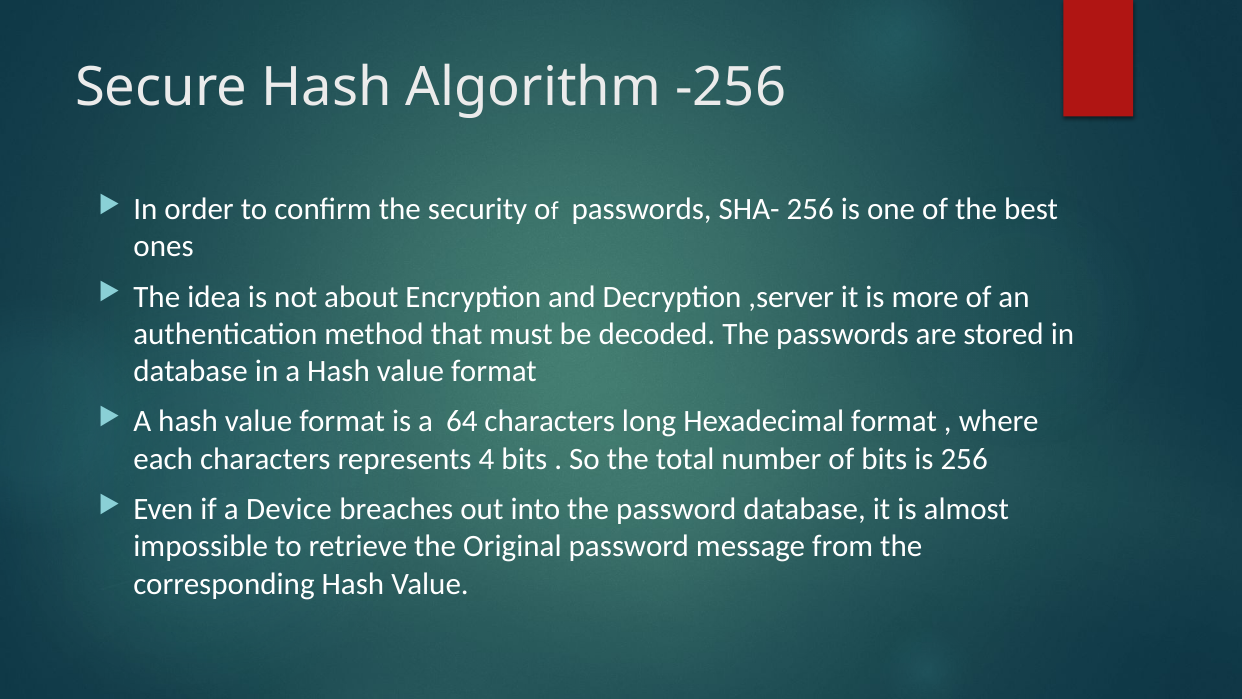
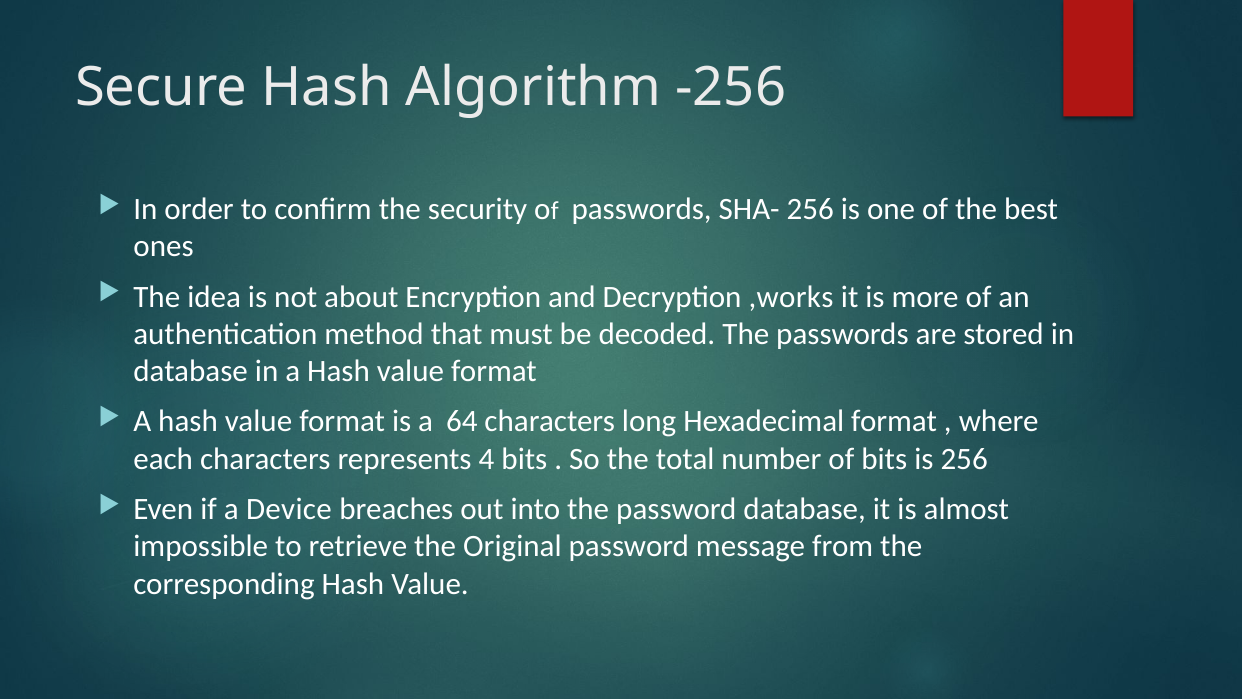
,server: ,server -> ,works
